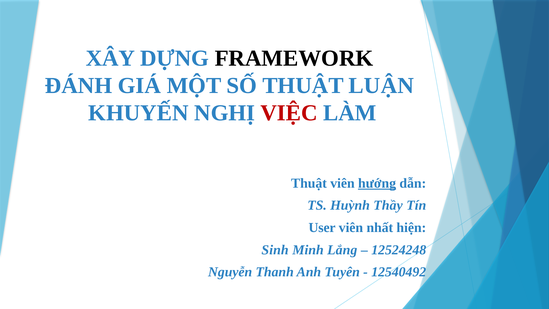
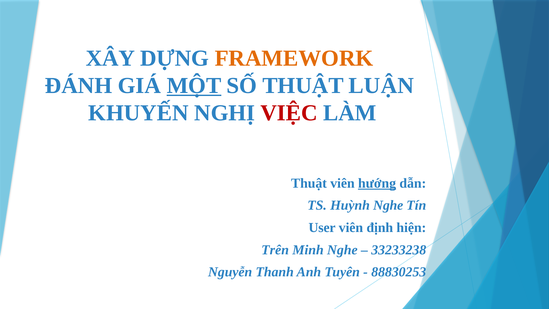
FRAMEWORK colour: black -> orange
MỘT underline: none -> present
Huỳnh Thầy: Thầy -> Nghe
nhất: nhất -> định
Sinh: Sinh -> Trên
Minh Lắng: Lắng -> Nghe
12524248: 12524248 -> 33233238
12540492: 12540492 -> 88830253
